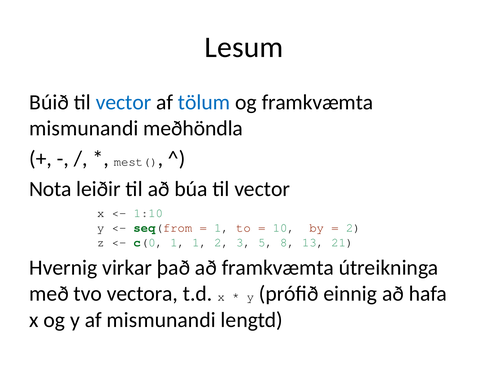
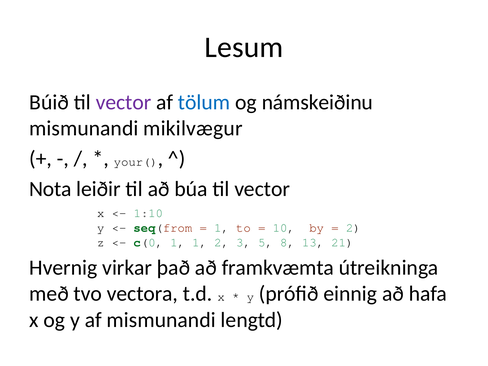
vector at (124, 102) colour: blue -> purple
og framkvæmta: framkvæmta -> námskeiðinu
meðhöndla: meðhöndla -> mikilvægur
mest(: mest( -> your(
